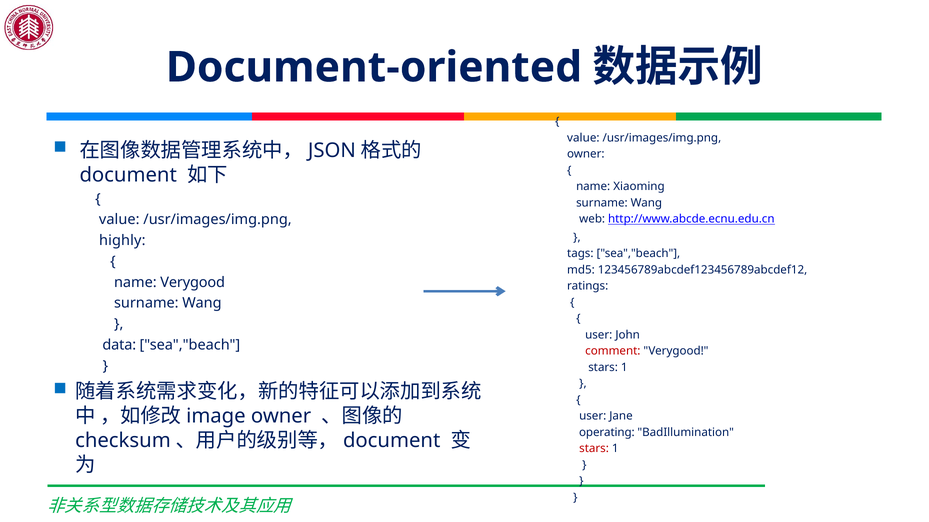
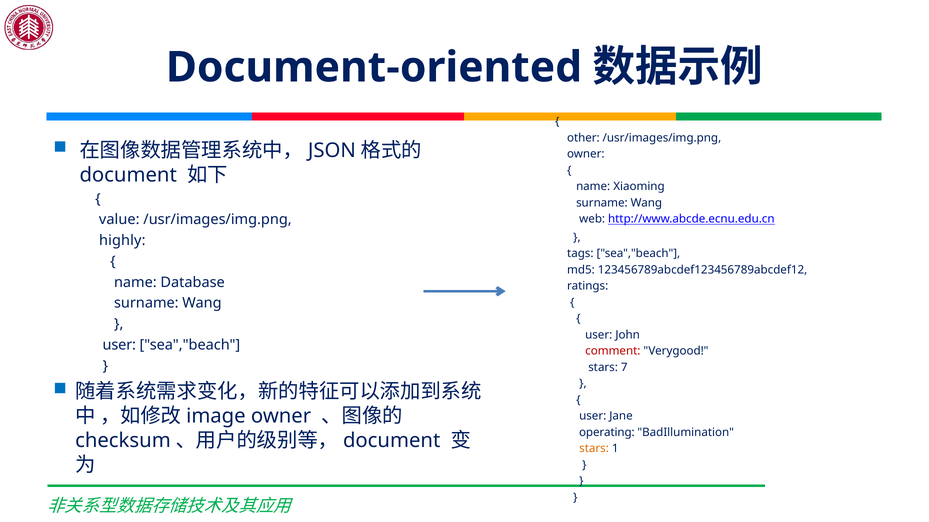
value at (583, 138): value -> other
name Verygood: Verygood -> Database
data at (119, 345): data -> user
1 at (624, 368): 1 -> 7
stars at (594, 449) colour: red -> orange
